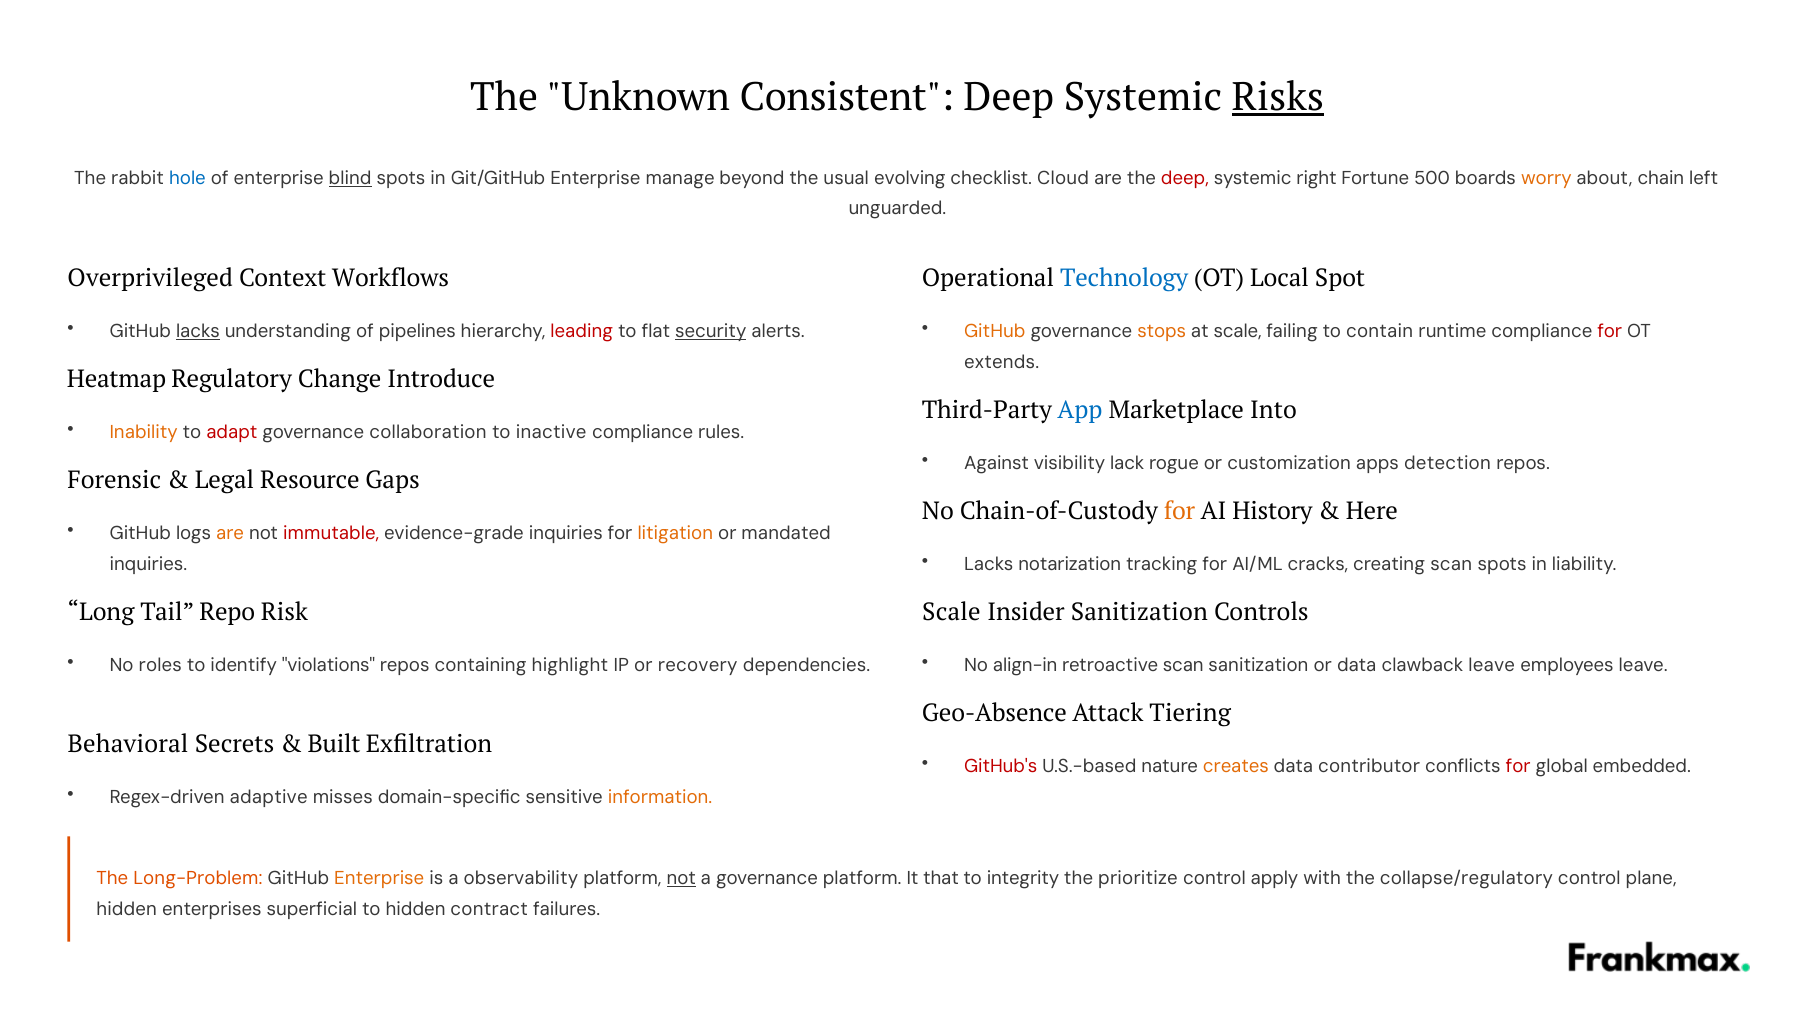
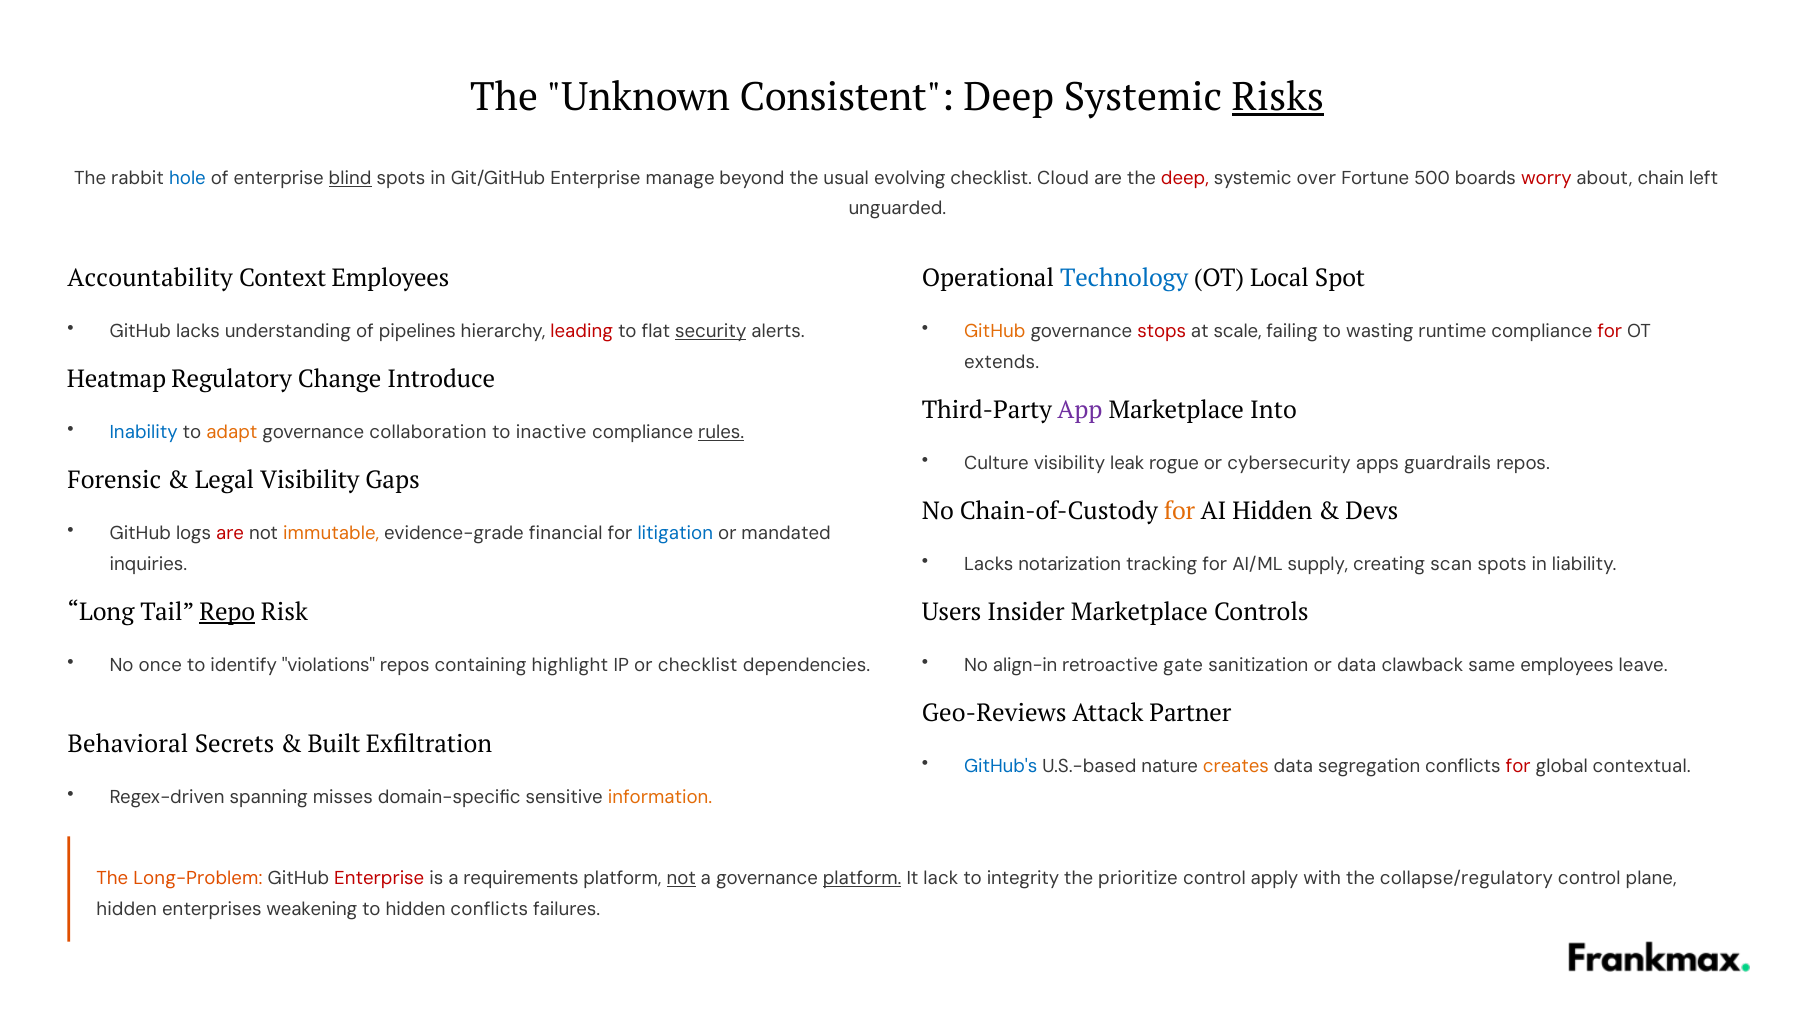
right: right -> over
worry colour: orange -> red
Overprivileged: Overprivileged -> Accountability
Context Workflows: Workflows -> Employees
lacks at (198, 332) underline: present -> none
stops colour: orange -> red
contain: contain -> wasting
App colour: blue -> purple
Inability colour: orange -> blue
adapt colour: red -> orange
rules underline: none -> present
Against: Against -> Culture
lack: lack -> leak
customization: customization -> cybersecurity
detection: detection -> guardrails
Legal Resource: Resource -> Visibility
AI History: History -> Hidden
Here: Here -> Devs
are at (230, 534) colour: orange -> red
immutable colour: red -> orange
evidence-grade inquiries: inquiries -> financial
litigation colour: orange -> blue
cracks: cracks -> supply
Repo underline: none -> present
Scale at (951, 612): Scale -> Users
Insider Sanitization: Sanitization -> Marketplace
roles: roles -> once
or recovery: recovery -> checklist
retroactive scan: scan -> gate
clawback leave: leave -> same
Geo-Absence: Geo-Absence -> Geo-Reviews
Tiering: Tiering -> Partner
GitHub's colour: red -> blue
contributor: contributor -> segregation
embedded: embedded -> contextual
adaptive: adaptive -> spanning
Enterprise at (379, 878) colour: orange -> red
observability: observability -> requirements
platform at (862, 878) underline: none -> present
that: that -> lack
superficial: superficial -> weakening
hidden contract: contract -> conflicts
